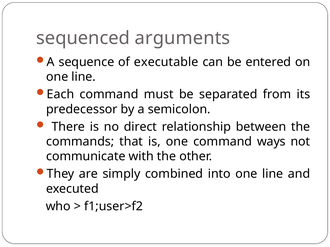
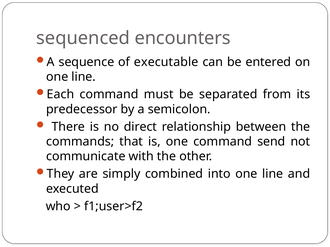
arguments: arguments -> encounters
ways: ways -> send
